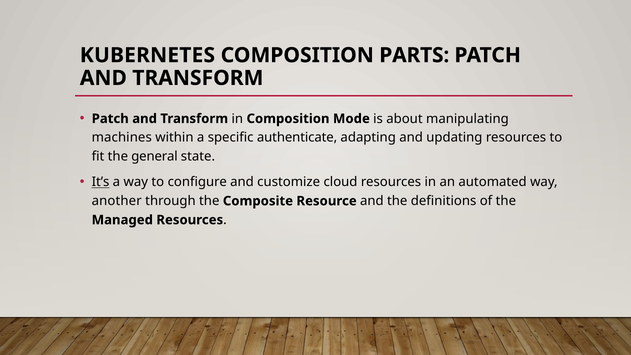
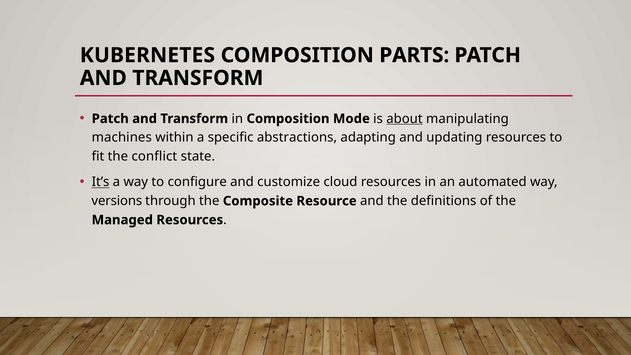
about underline: none -> present
authenticate: authenticate -> abstractions
general: general -> conflict
another: another -> versions
